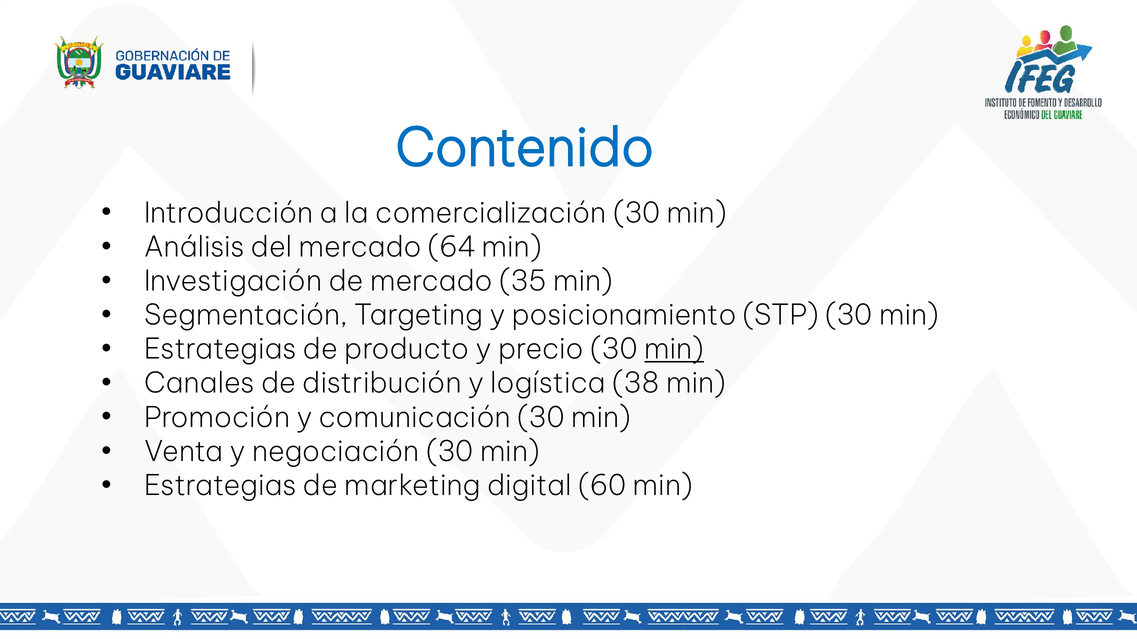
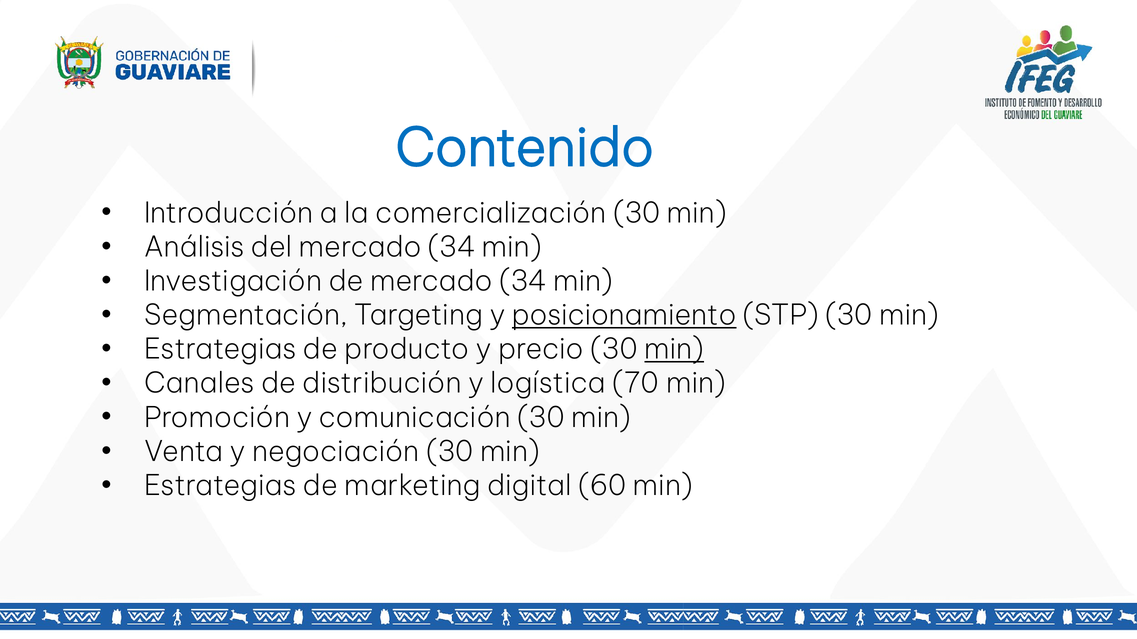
del mercado 64: 64 -> 34
de mercado 35: 35 -> 34
posicionamiento underline: none -> present
38: 38 -> 70
